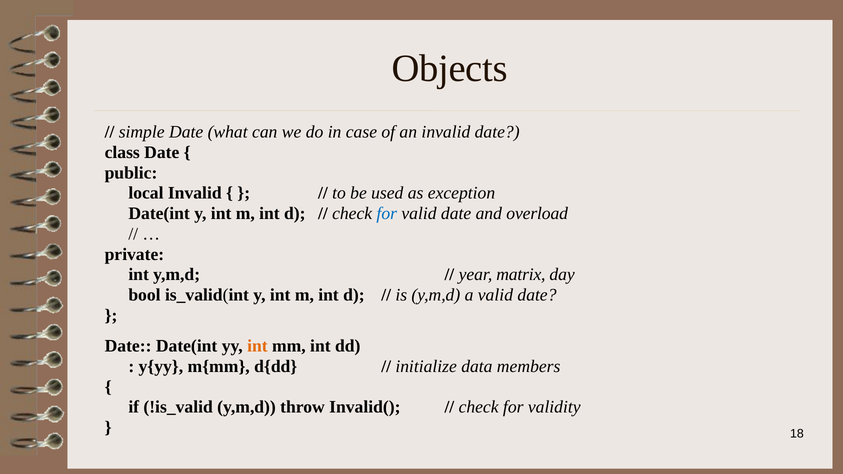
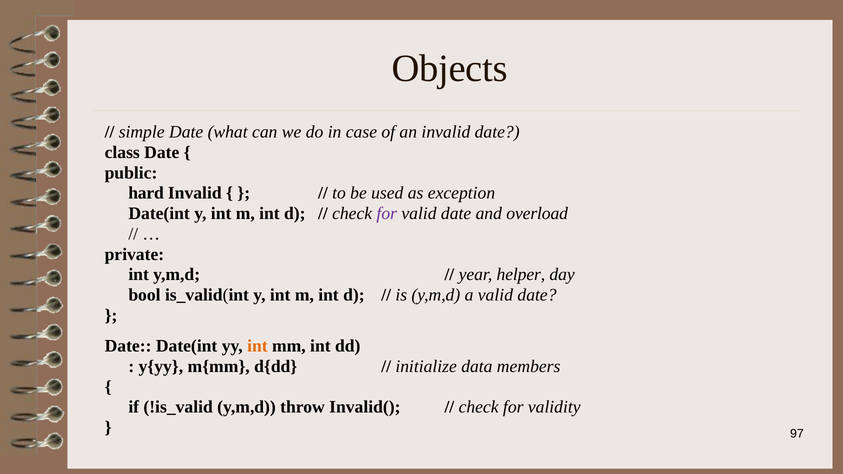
local: local -> hard
for at (387, 214) colour: blue -> purple
matrix: matrix -> helper
18: 18 -> 97
